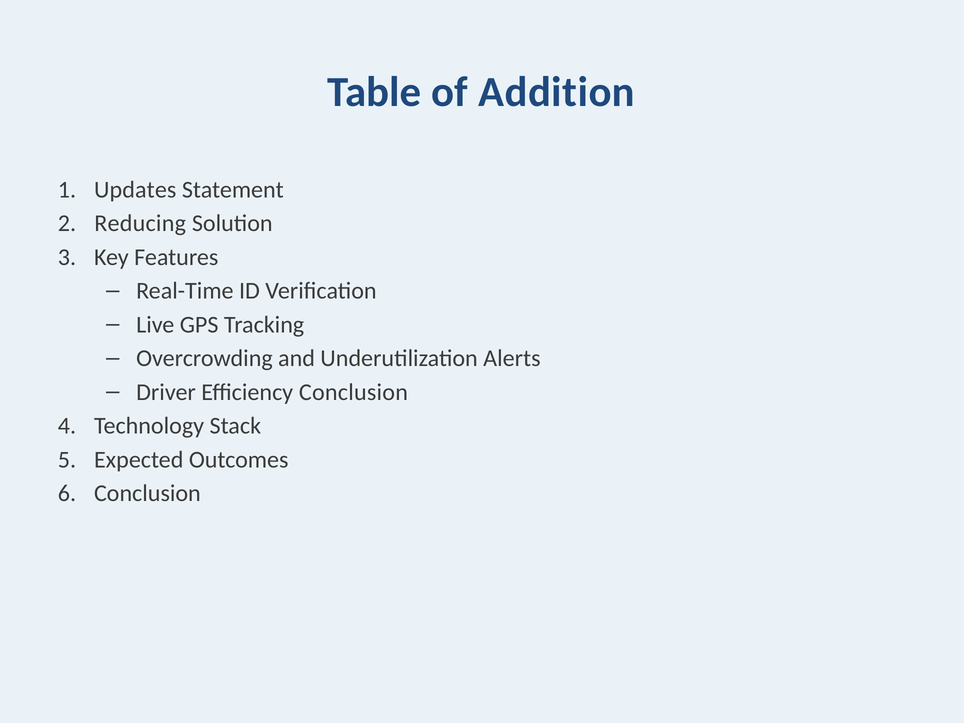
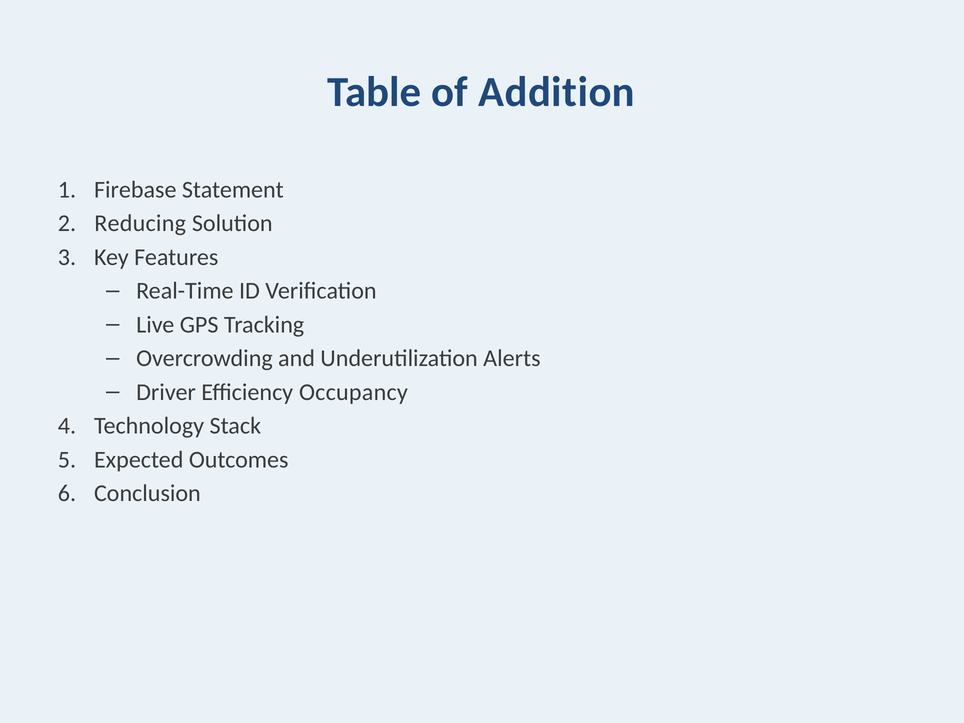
Updates: Updates -> Firebase
Efficiency Conclusion: Conclusion -> Occupancy
